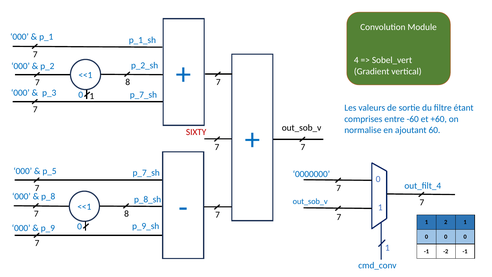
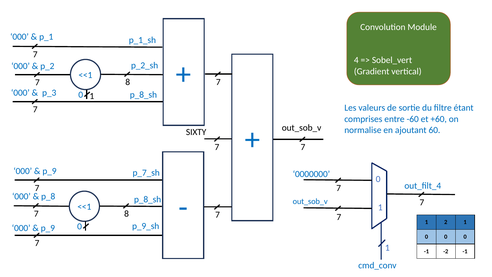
p_7_sh at (143, 95): p_7_sh -> p_8_sh
SIXTY colour: red -> black
p_5 at (49, 171): p_5 -> p_9
